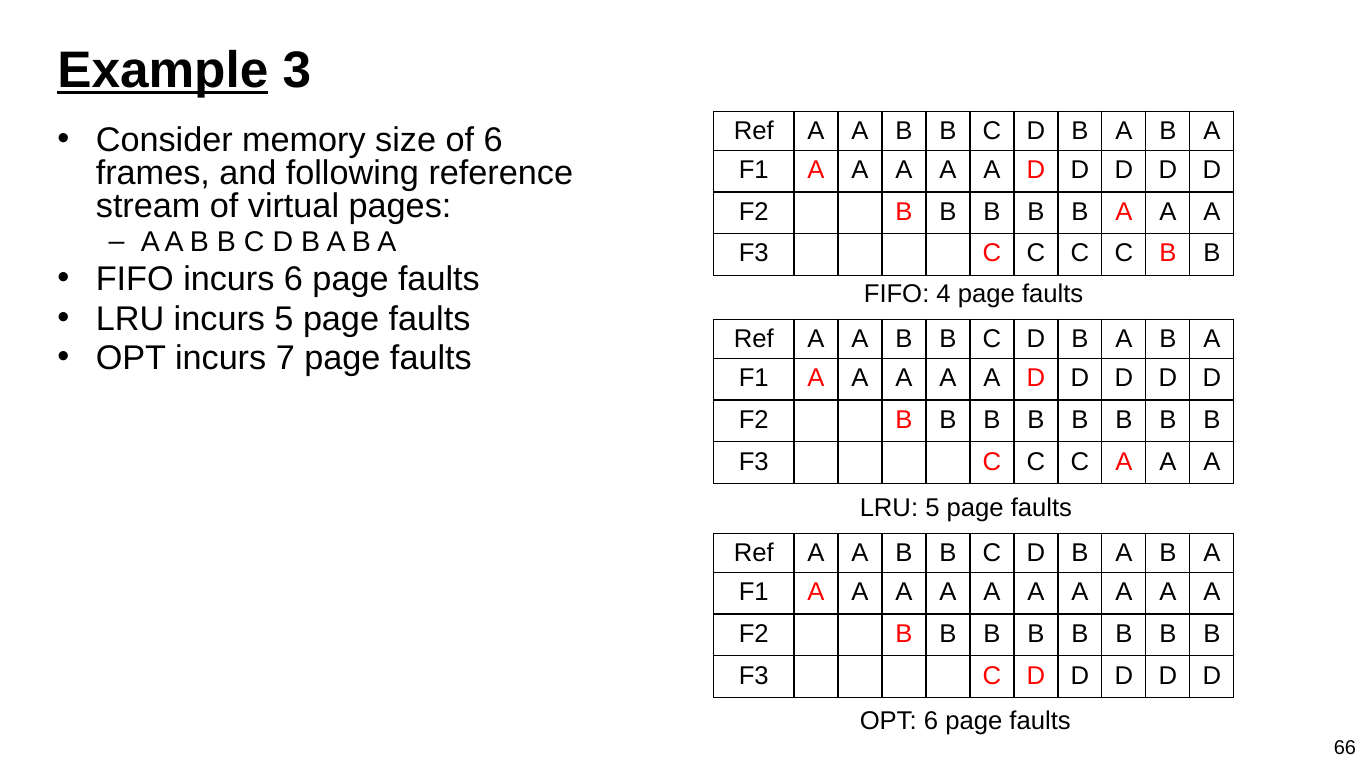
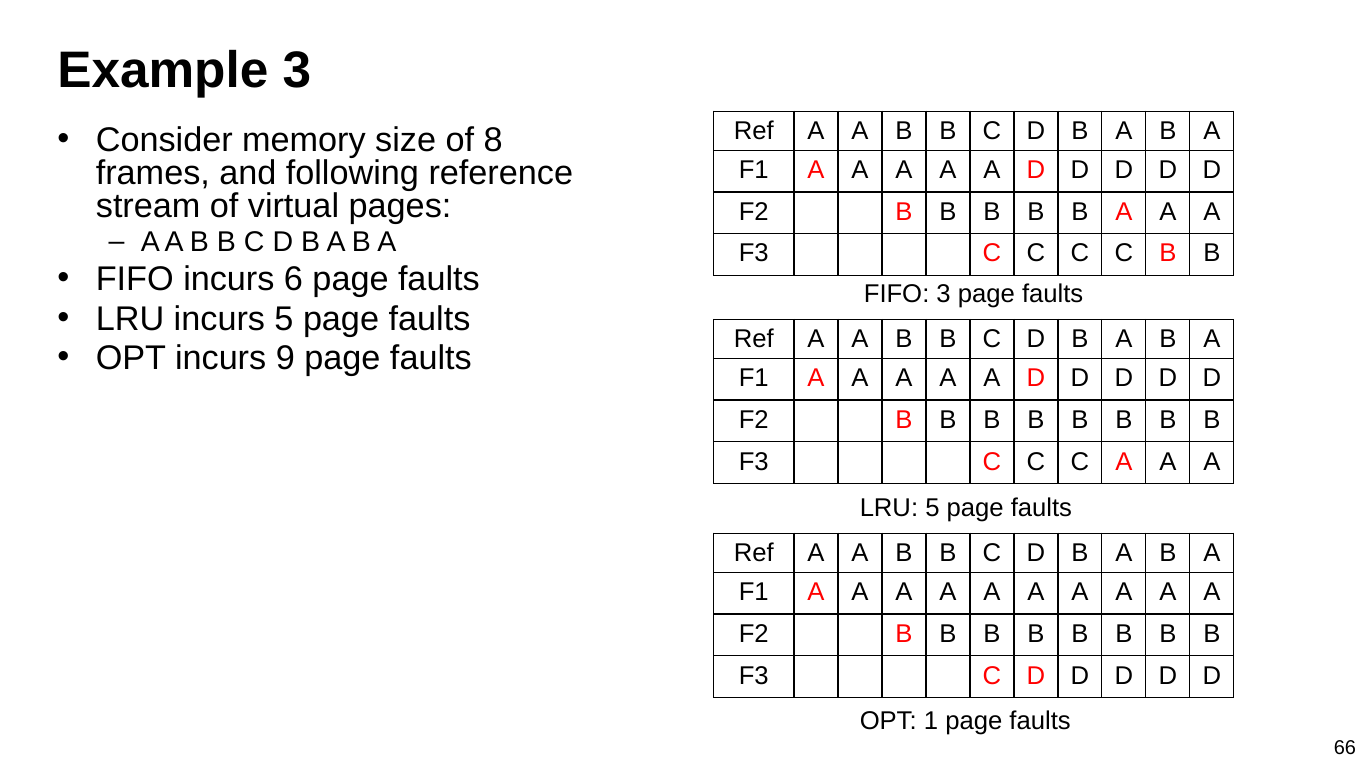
Example underline: present -> none
of 6: 6 -> 8
FIFO 4: 4 -> 3
7: 7 -> 9
OPT 6: 6 -> 1
